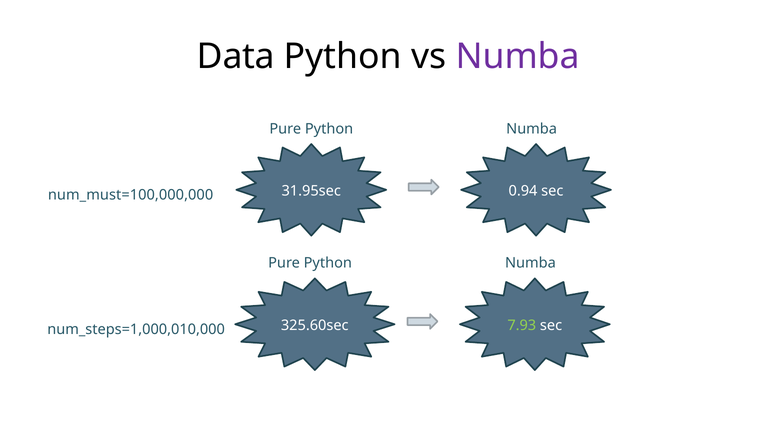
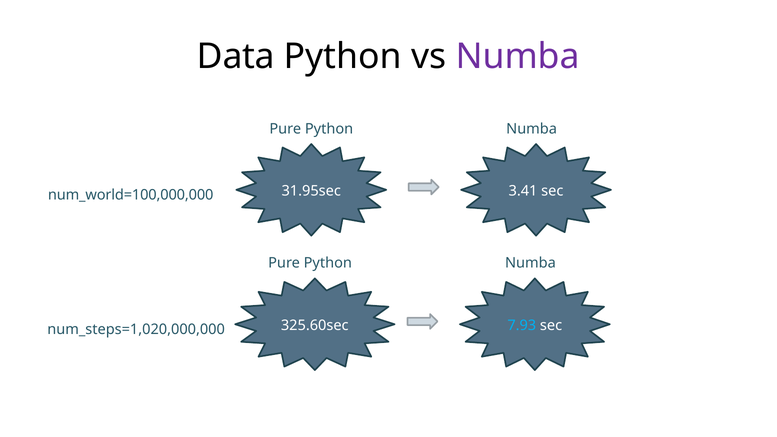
0.94: 0.94 -> 3.41
num_must=100,000,000: num_must=100,000,000 -> num_world=100,000,000
7.93 colour: light green -> light blue
num_steps=1,000,010,000: num_steps=1,000,010,000 -> num_steps=1,020,000,000
